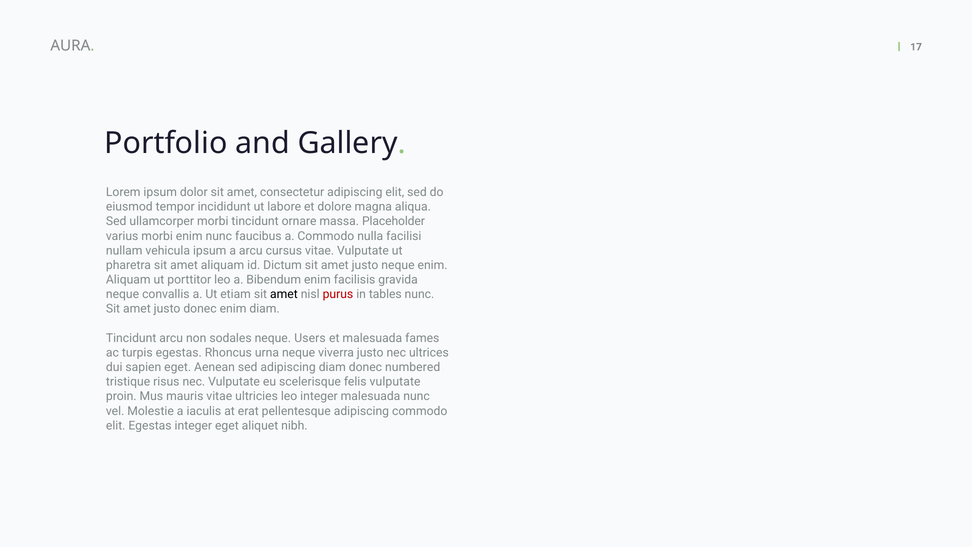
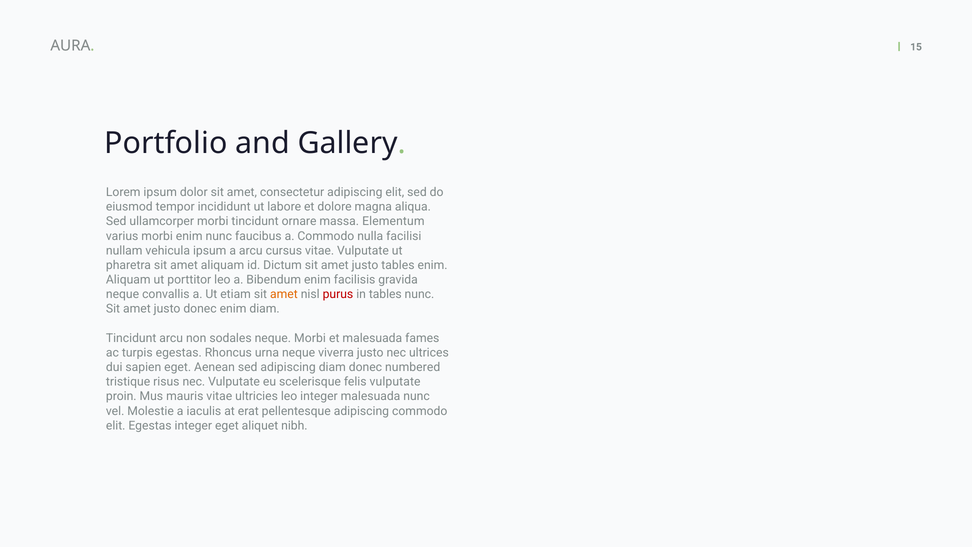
17: 17 -> 15
Placeholder: Placeholder -> Elementum
justo neque: neque -> tables
amet at (284, 294) colour: black -> orange
neque Users: Users -> Morbi
